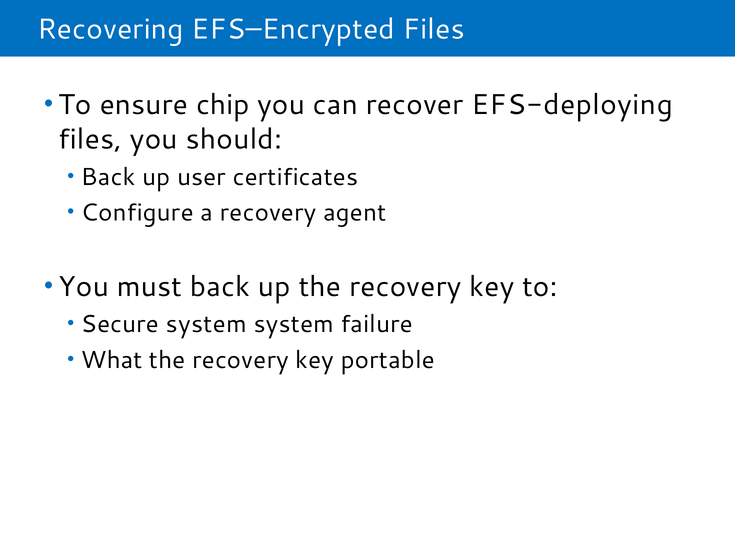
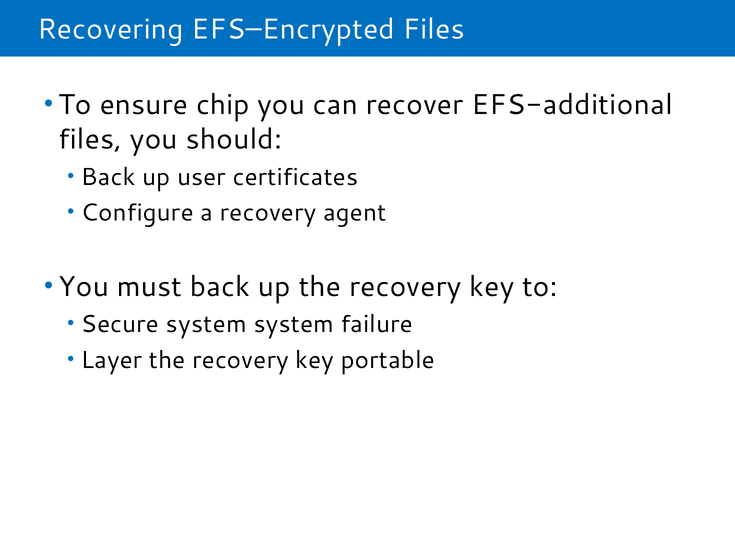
EFS-deploying: EFS-deploying -> EFS-additional
What: What -> Layer
